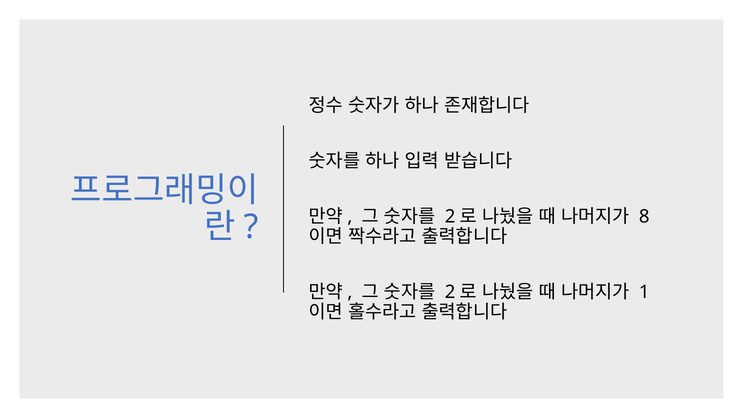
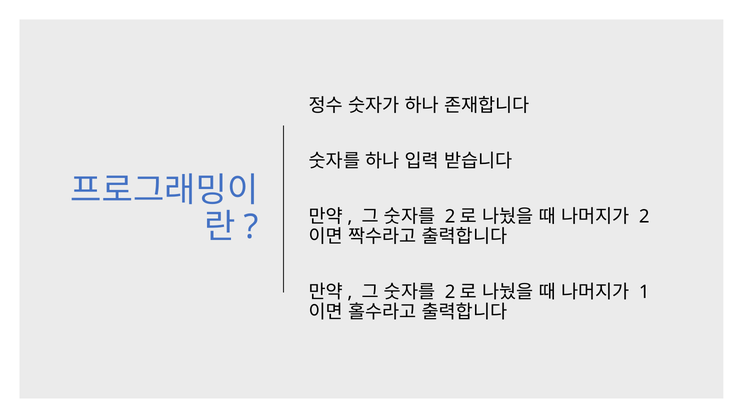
8 at (644, 217): 8 -> 2
